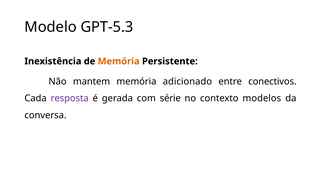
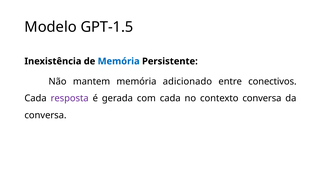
GPT-5.3: GPT-5.3 -> GPT-1.5
Memória at (119, 61) colour: orange -> blue
com série: série -> cada
contexto modelos: modelos -> conversa
